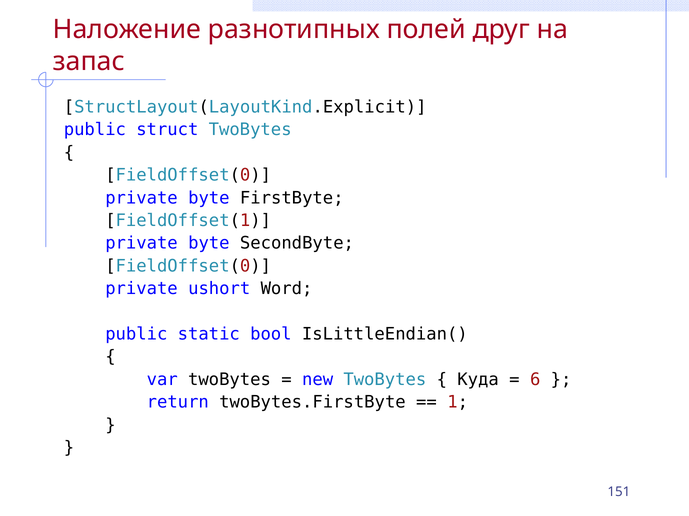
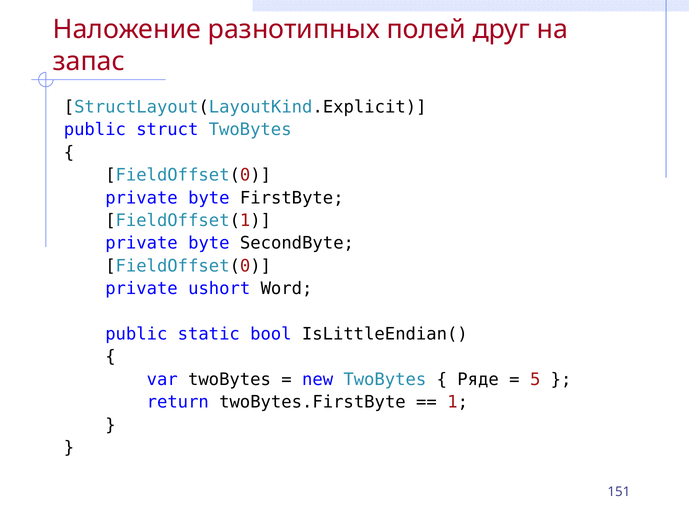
Куда: Куда -> Ряде
6: 6 -> 5
